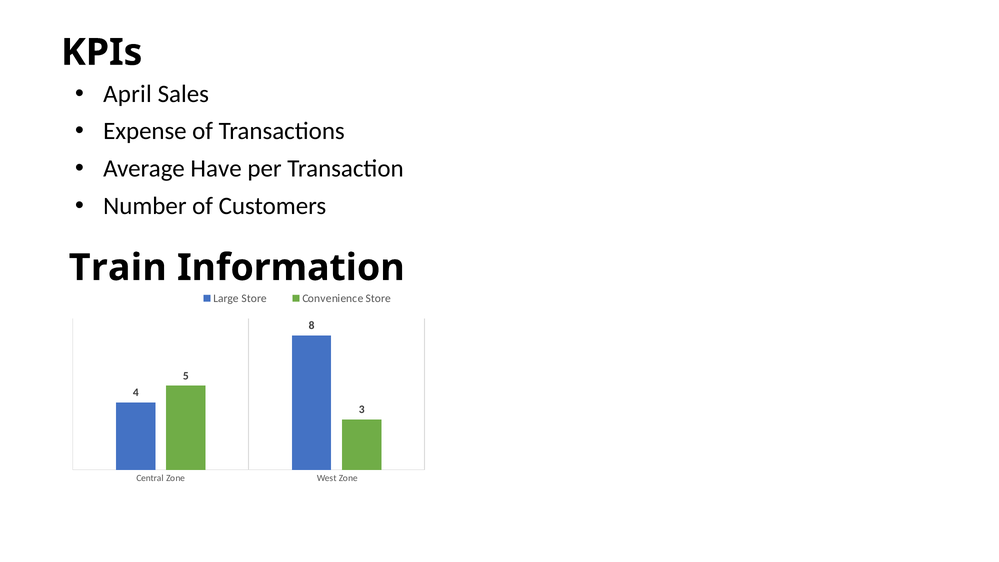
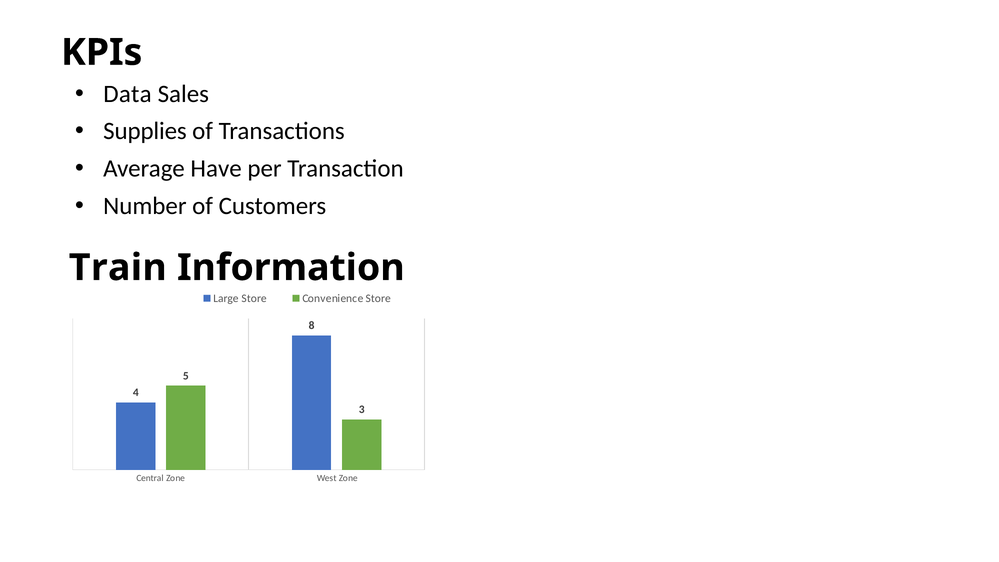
April: April -> Data
Expense: Expense -> Supplies
